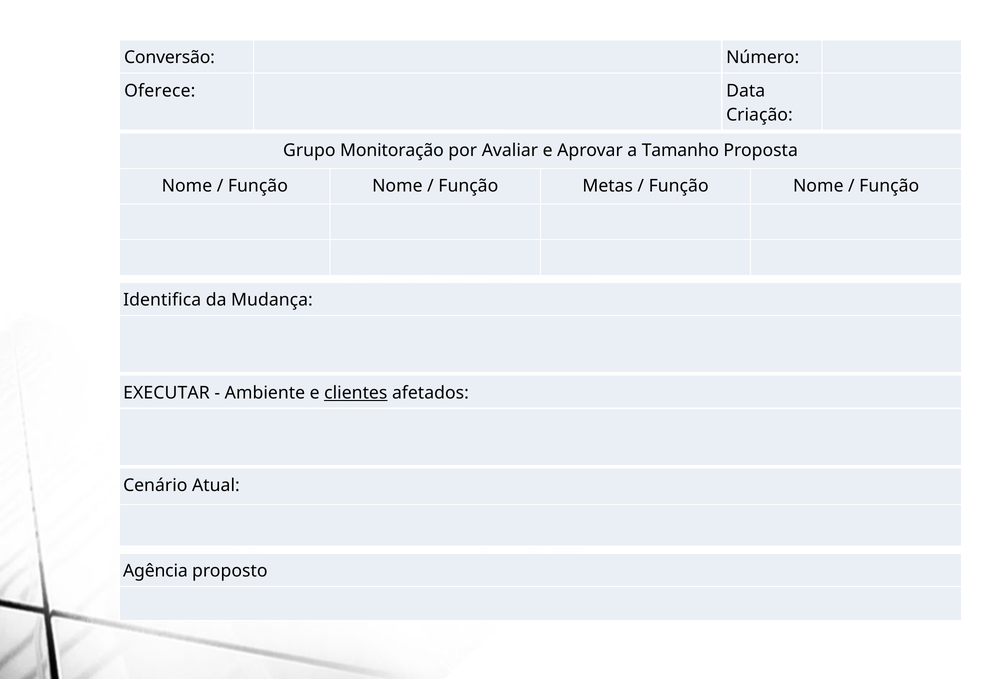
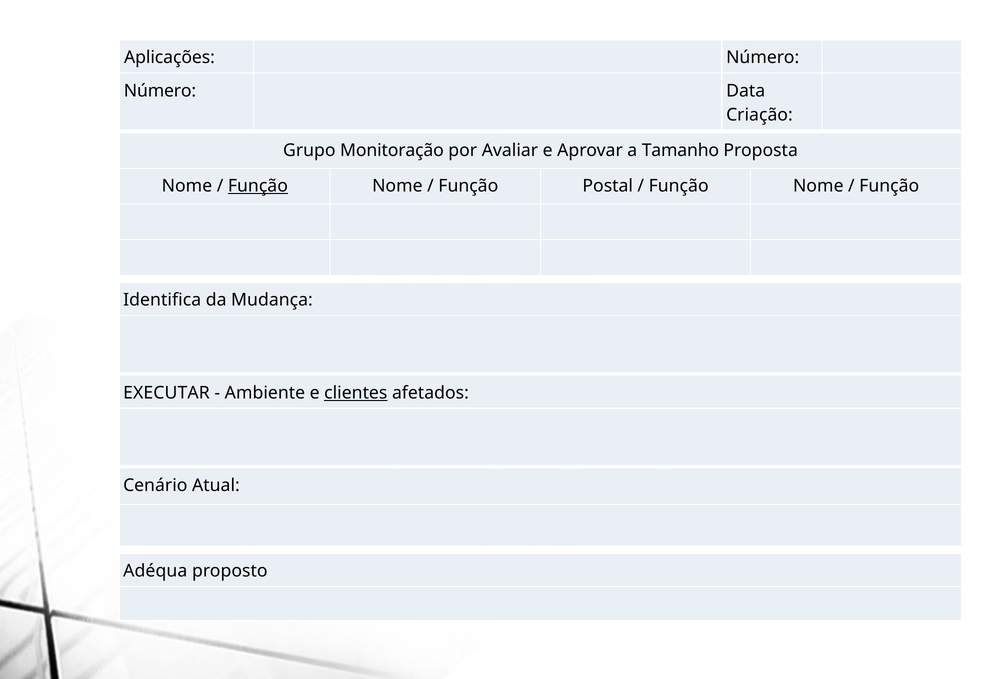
Conversão: Conversão -> Aplicações
Oferece at (160, 91): Oferece -> Número
Função at (258, 186) underline: none -> present
Metas: Metas -> Postal
Agência: Agência -> Adéqua
